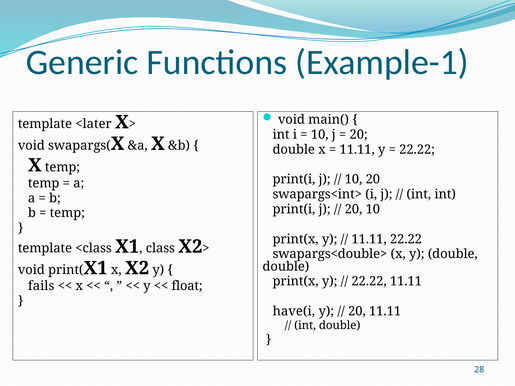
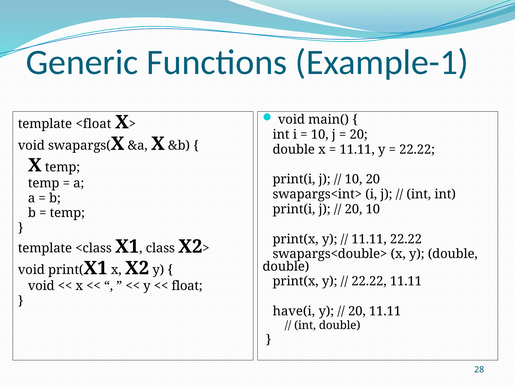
<later: <later -> <float
fails at (41, 286): fails -> void
